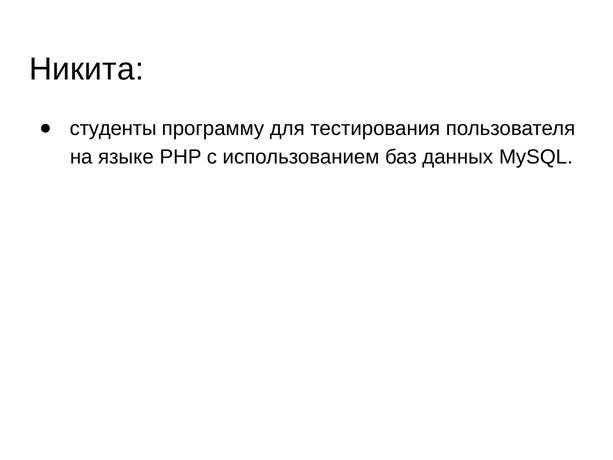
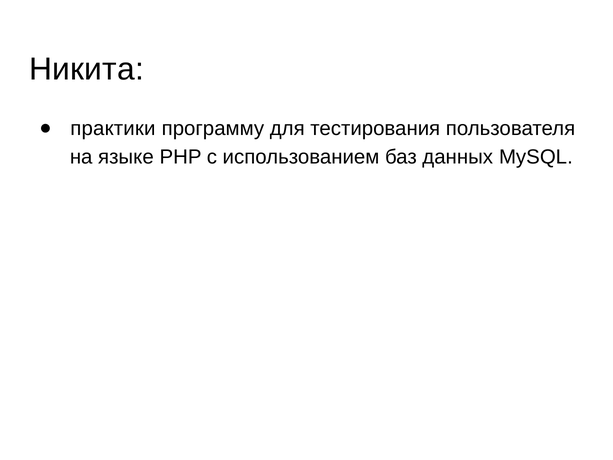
студенты: студенты -> практики
